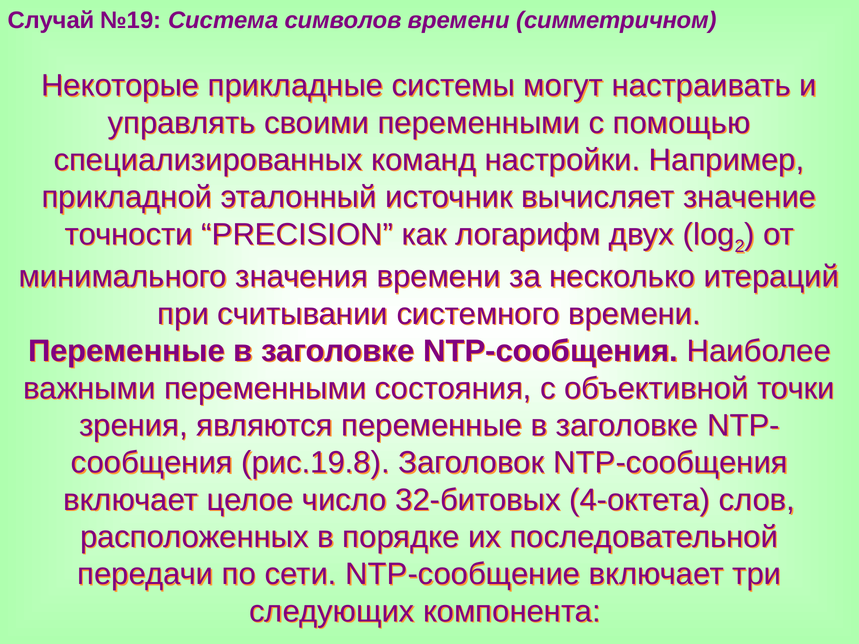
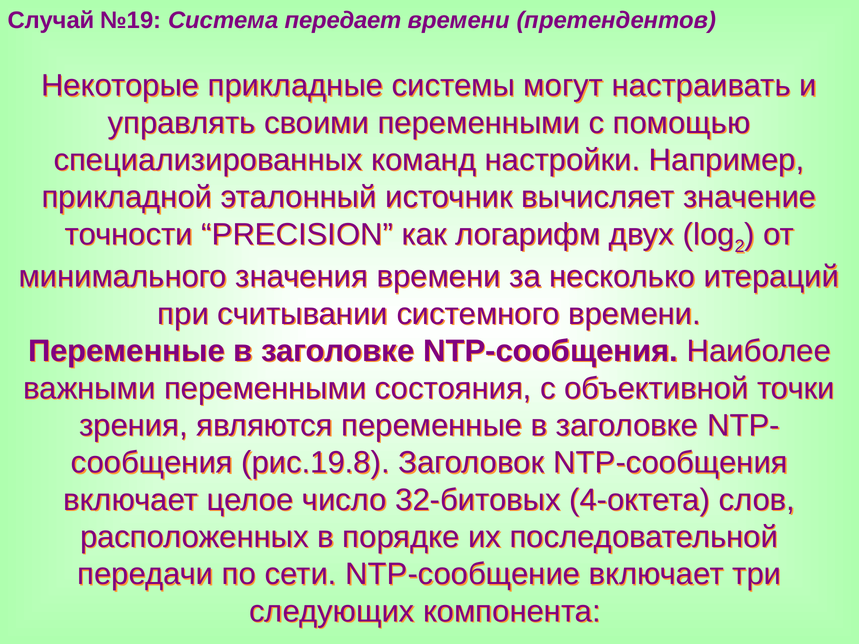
символов: символов -> передает
симметричном: симметричном -> претендентов
